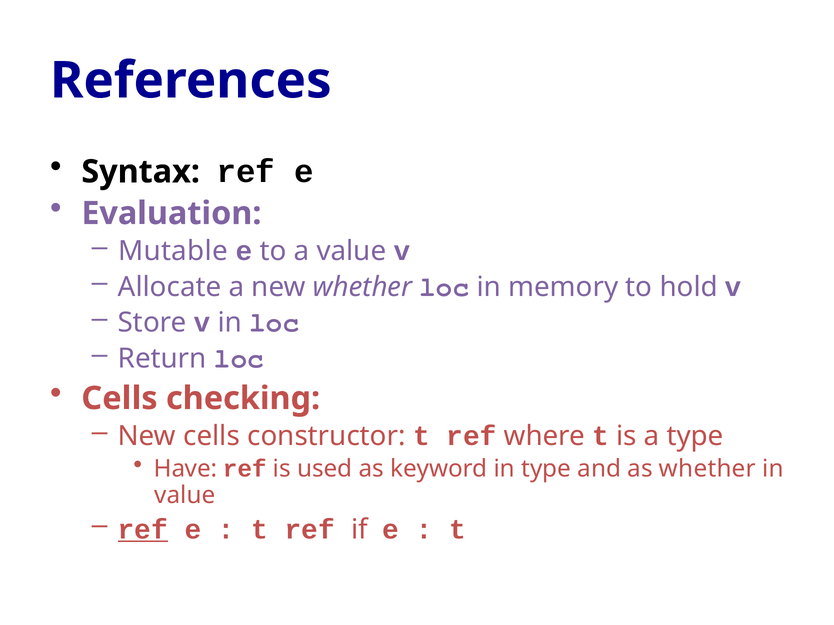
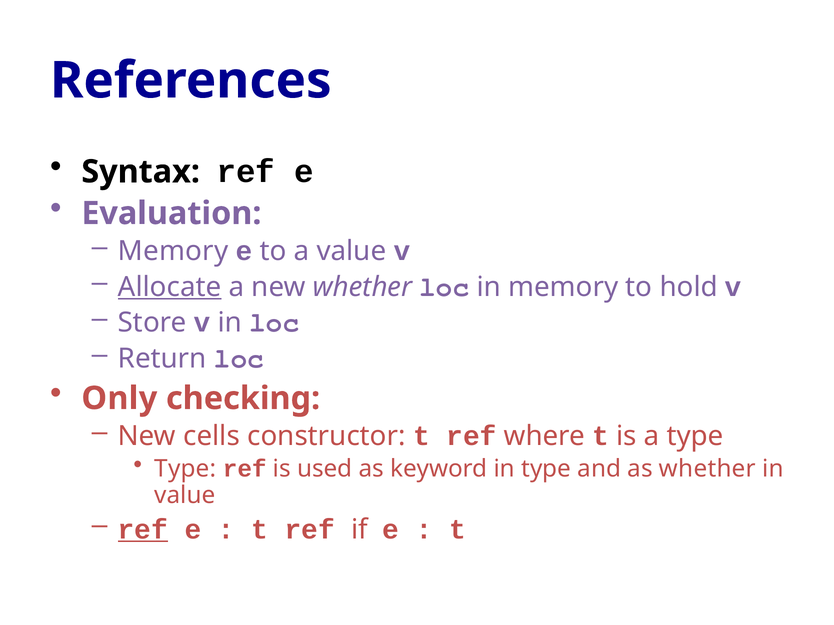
Mutable at (173, 251): Mutable -> Memory
Allocate underline: none -> present
Cells at (119, 399): Cells -> Only
Have at (185, 469): Have -> Type
